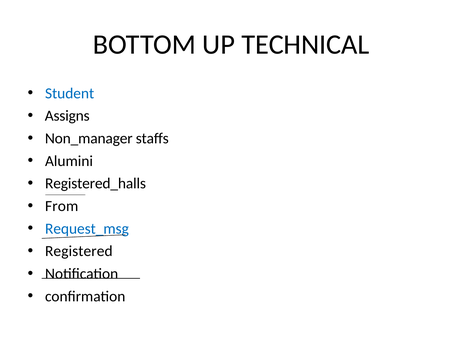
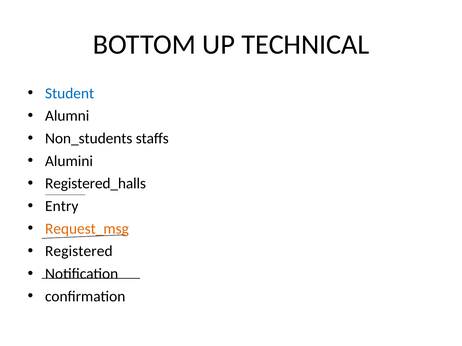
Assigns: Assigns -> Alumni
Non_manager: Non_manager -> Non_students
From: From -> Entry
Request_msg colour: blue -> orange
